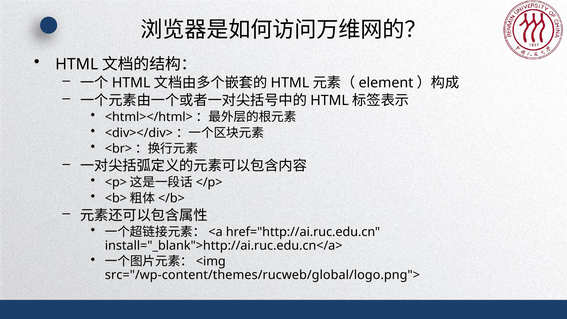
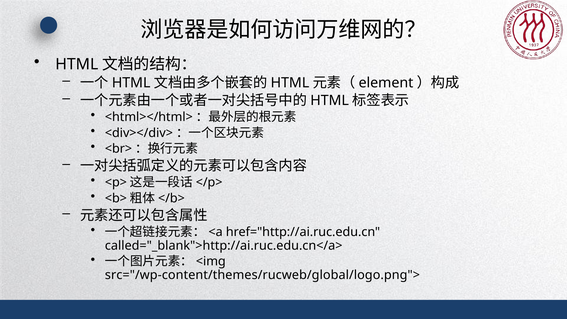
install="_blank">http://ai.ruc.edu.cn</a>: install="_blank">http://ai.ruc.edu.cn</a> -> called="_blank">http://ai.ruc.edu.cn</a>
